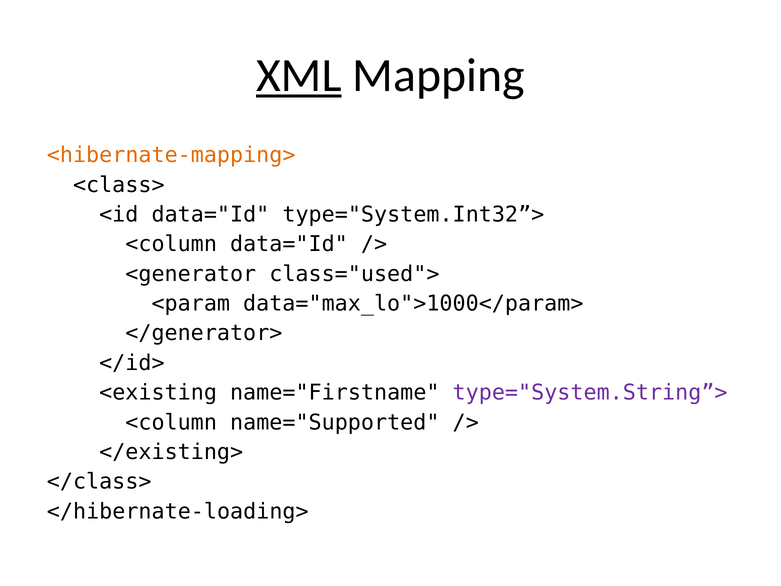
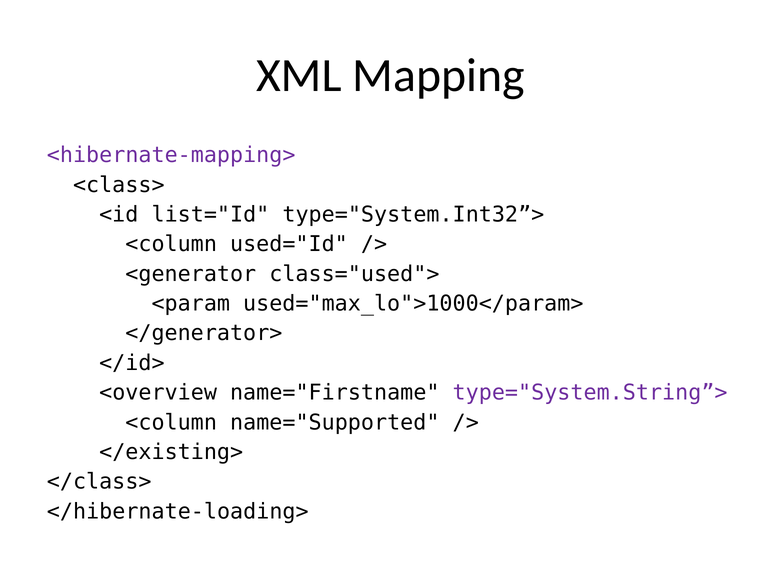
XML underline: present -> none
<hibernate-mapping> colour: orange -> purple
<id data="Id: data="Id -> list="Id
<column data="Id: data="Id -> used="Id
data="max_lo">1000</param>: data="max_lo">1000</param> -> used="max_lo">1000</param>
<existing: <existing -> <overview
